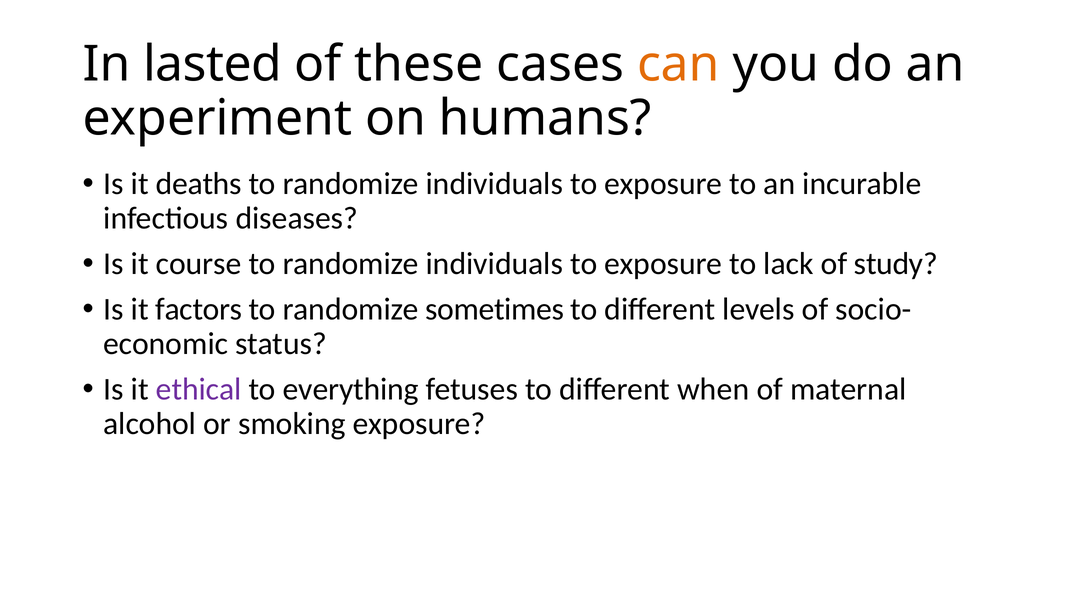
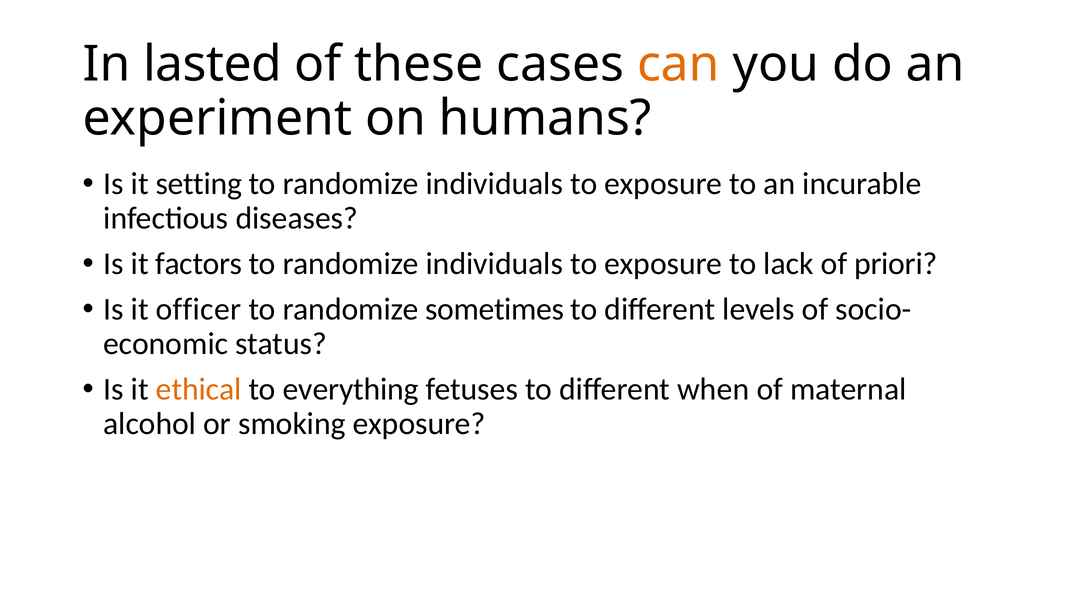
deaths: deaths -> setting
course: course -> factors
study: study -> priori
factors: factors -> officer
ethical colour: purple -> orange
